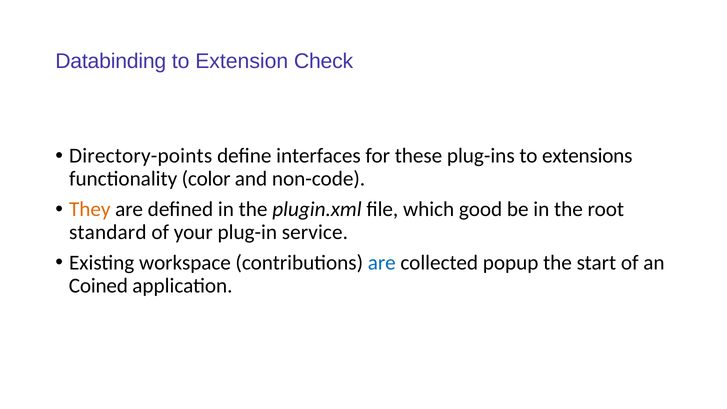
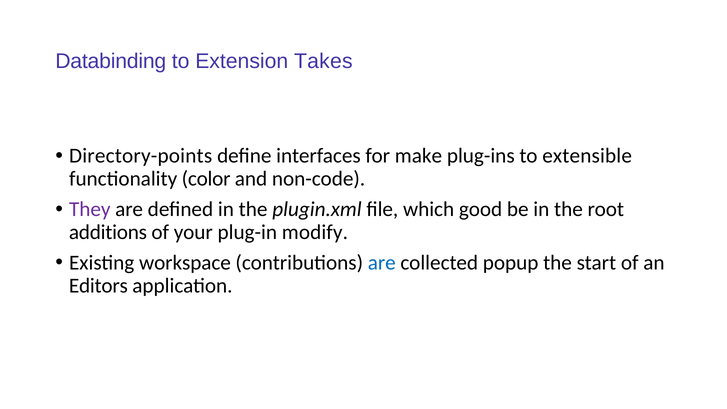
Check: Check -> Takes
these: these -> make
extensions: extensions -> extensible
They colour: orange -> purple
standard: standard -> additions
service: service -> modify
Coined: Coined -> Editors
